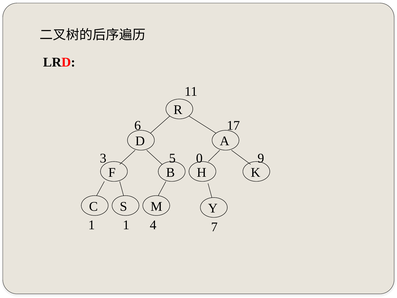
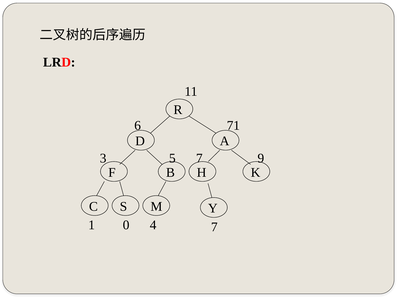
17: 17 -> 71
5 0: 0 -> 7
1 1: 1 -> 0
